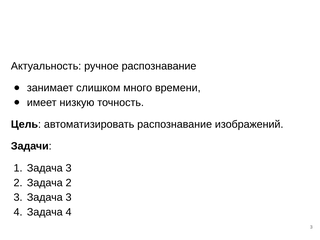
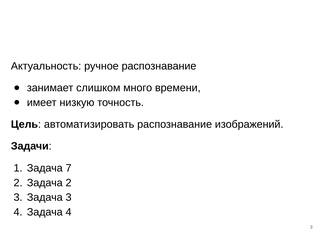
1 Задача 3: 3 -> 7
